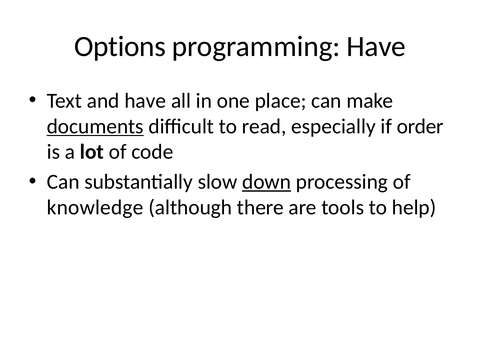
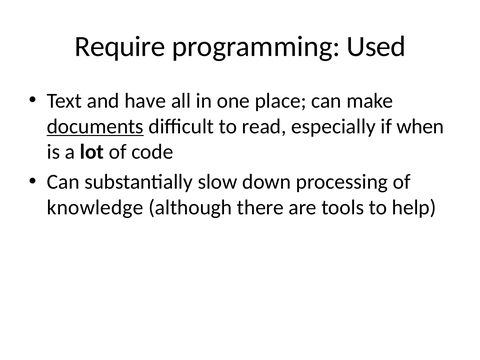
Options: Options -> Require
programming Have: Have -> Used
order: order -> when
down underline: present -> none
